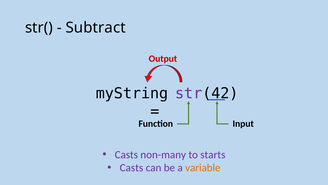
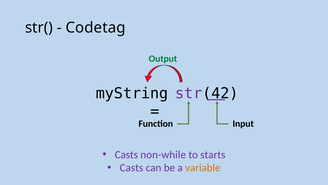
Subtract: Subtract -> Codetag
Output colour: red -> green
non-many: non-many -> non-while
